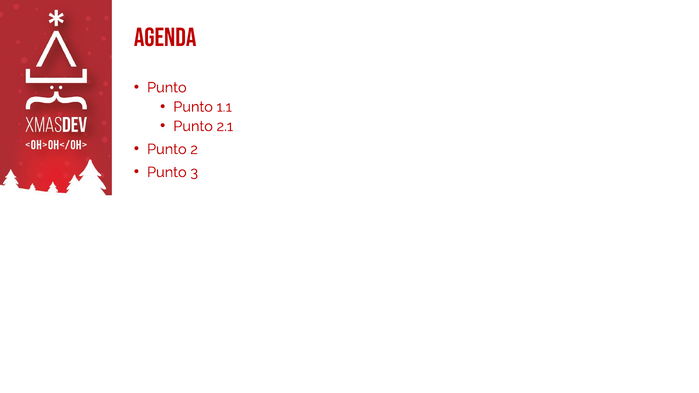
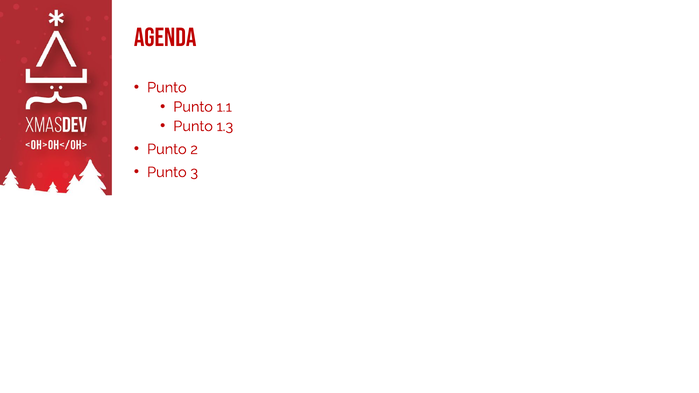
2.1: 2.1 -> 1.3
